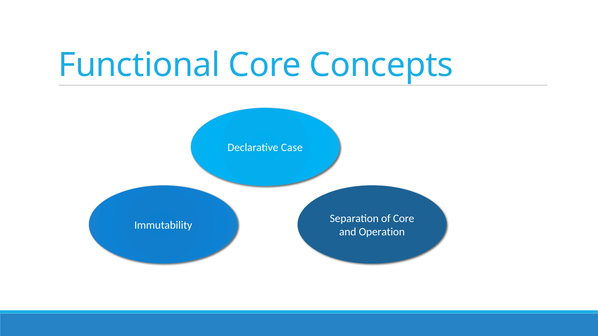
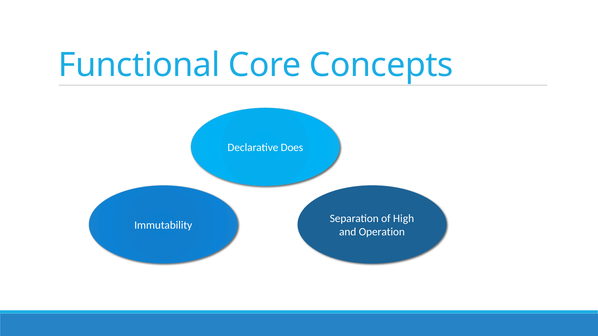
Case: Case -> Does
of Core: Core -> High
